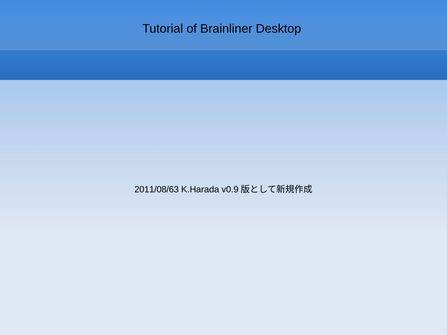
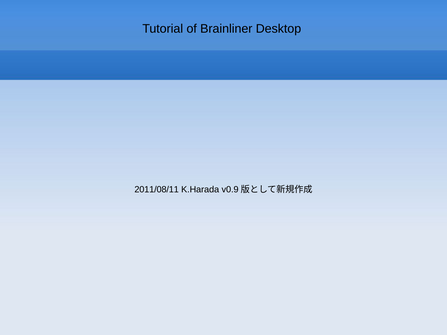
2011/08/63: 2011/08/63 -> 2011/08/11
